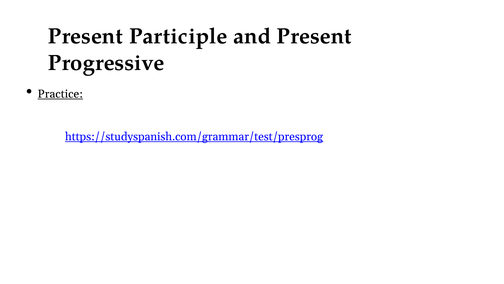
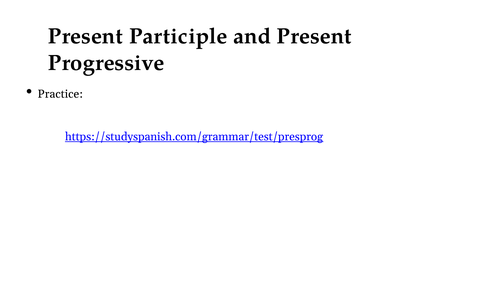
Practice underline: present -> none
